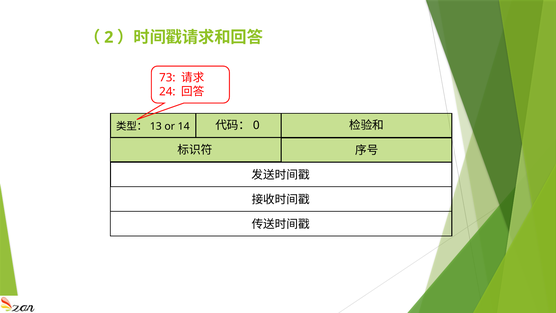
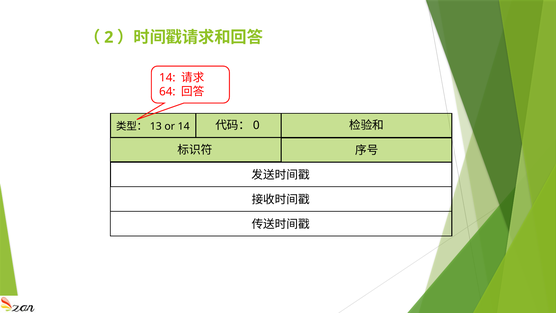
73 at (167, 78): 73 -> 14
24: 24 -> 64
